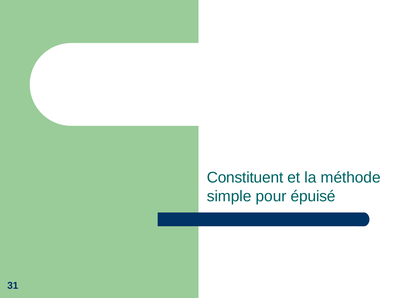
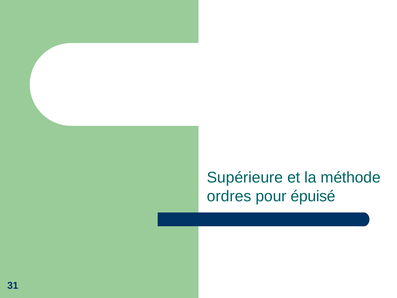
Constituent: Constituent -> Supérieure
simple: simple -> ordres
